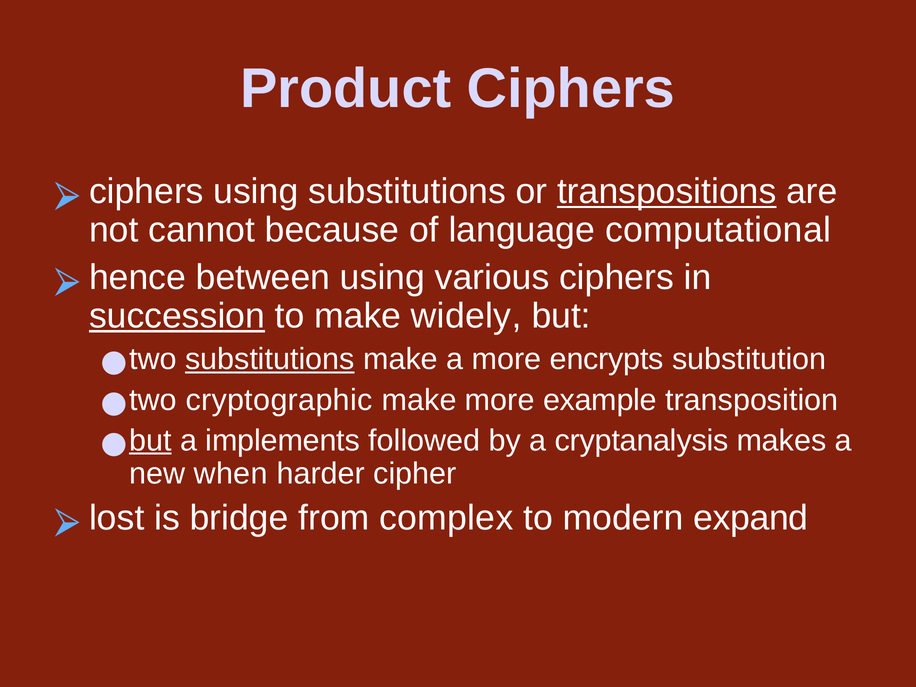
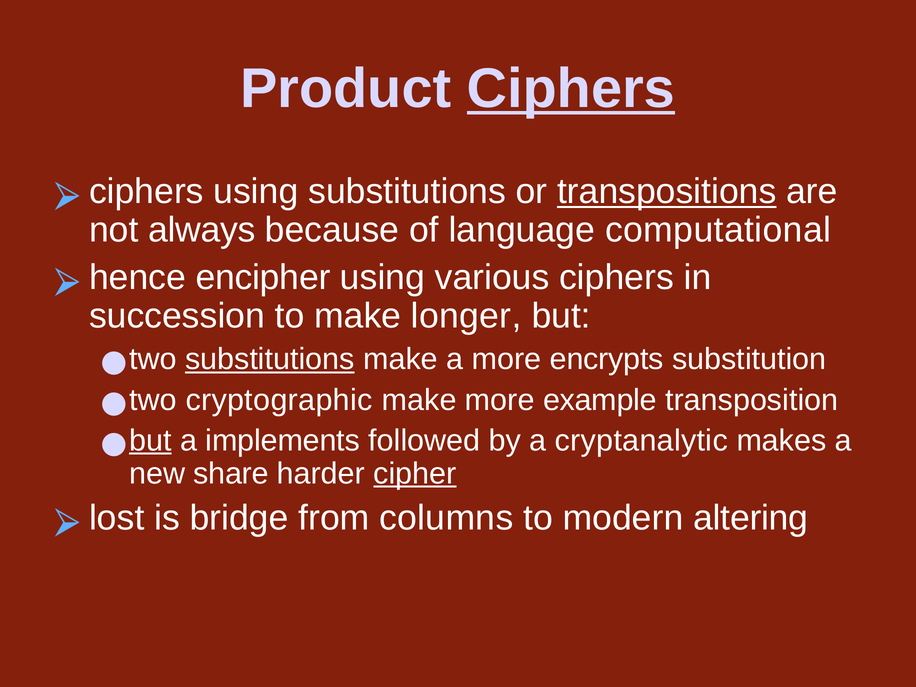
Ciphers at (571, 89) underline: none -> present
cannot: cannot -> always
between: between -> encipher
succession underline: present -> none
widely: widely -> longer
cryptanalysis: cryptanalysis -> cryptanalytic
when: when -> share
cipher underline: none -> present
complex: complex -> columns
expand: expand -> altering
